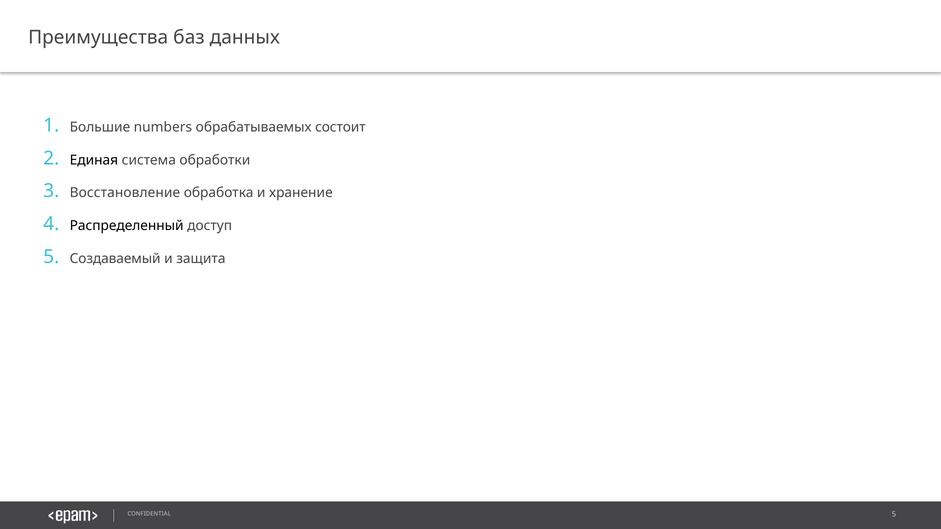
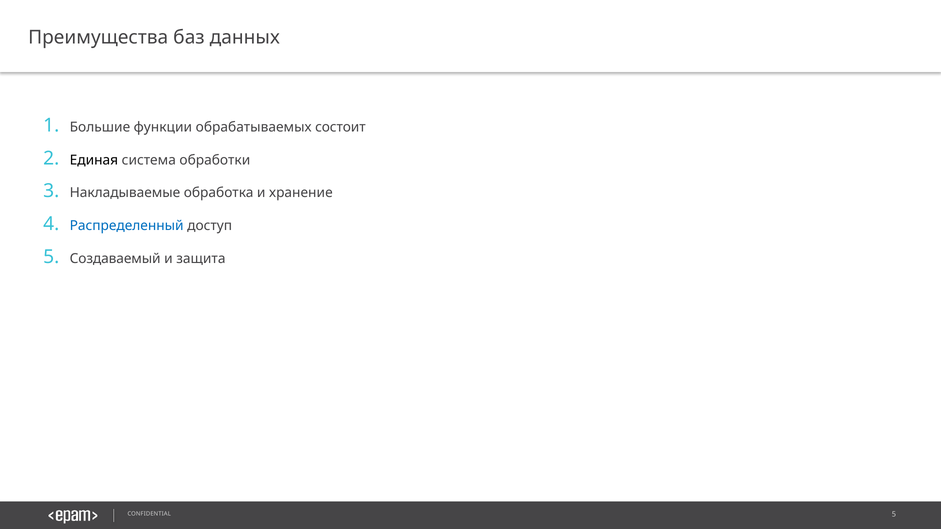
numbers: numbers -> функции
Восстановление: Восстановление -> Накладываемые
Распределенный colour: black -> blue
